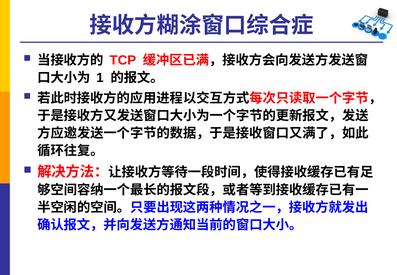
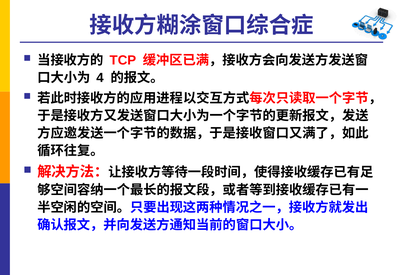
1: 1 -> 4
